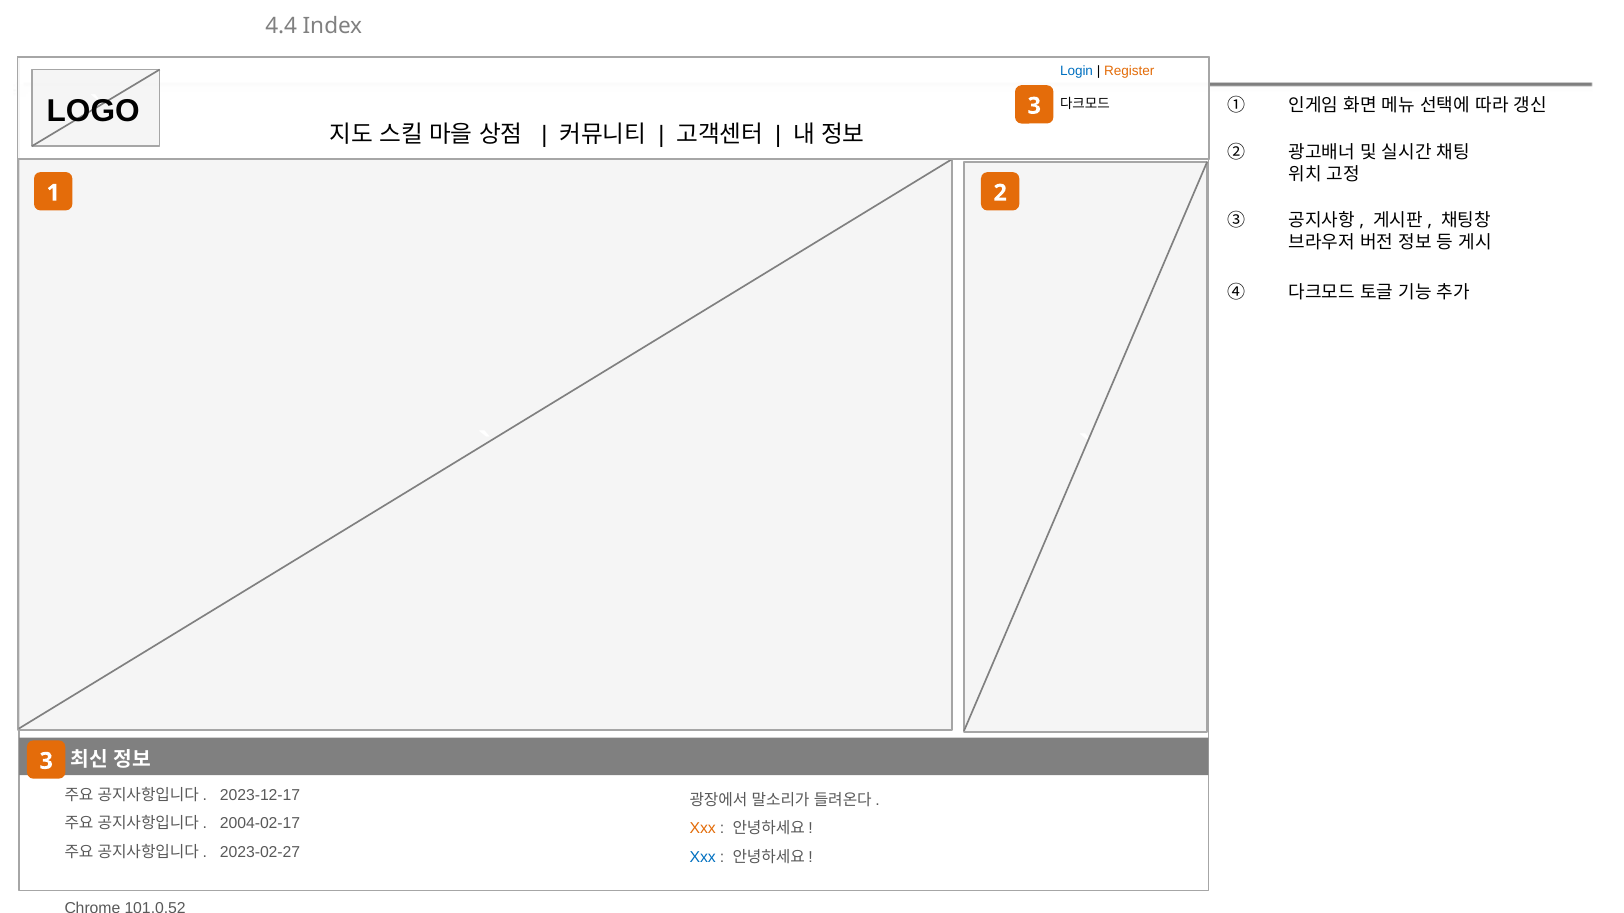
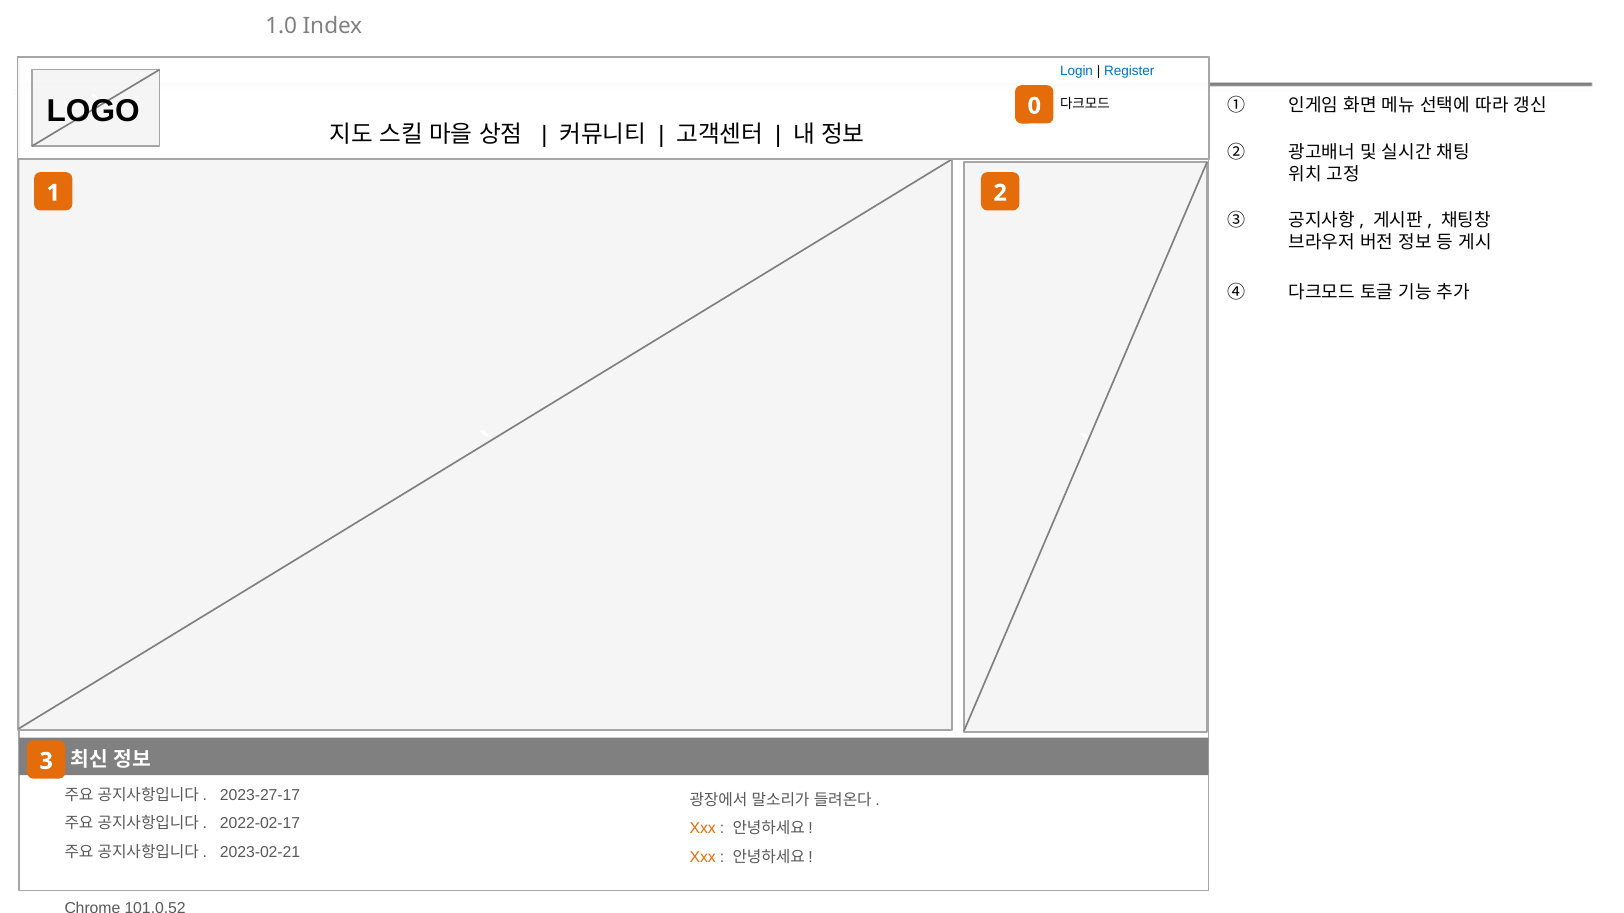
4.4: 4.4 -> 1.0
Register colour: orange -> blue
3 at (1034, 106): 3 -> 0
2023-12-17: 2023-12-17 -> 2023-27-17
2004-02-17: 2004-02-17 -> 2022-02-17
2023-02-27: 2023-02-27 -> 2023-02-21
Xxx at (703, 858) colour: blue -> orange
